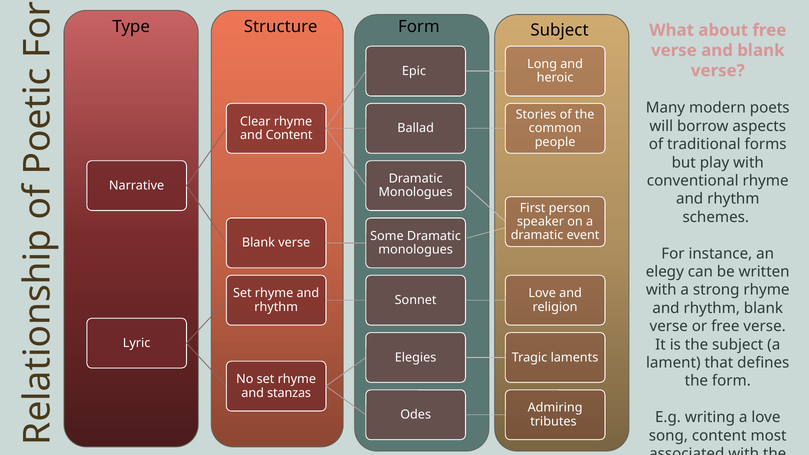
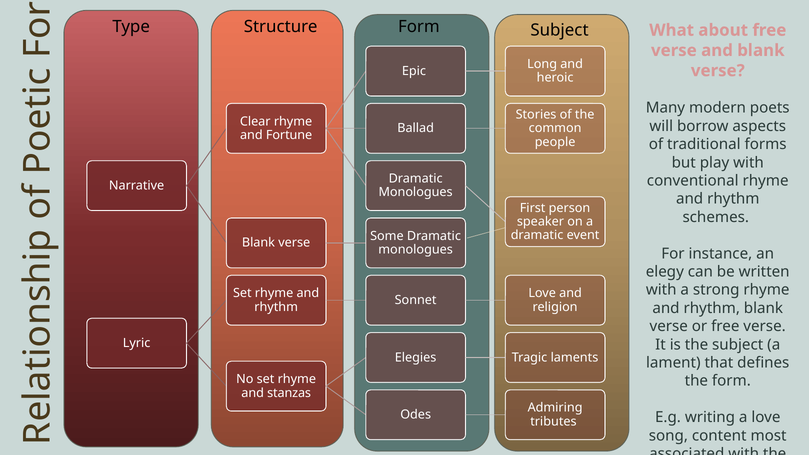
and Content: Content -> Fortune
